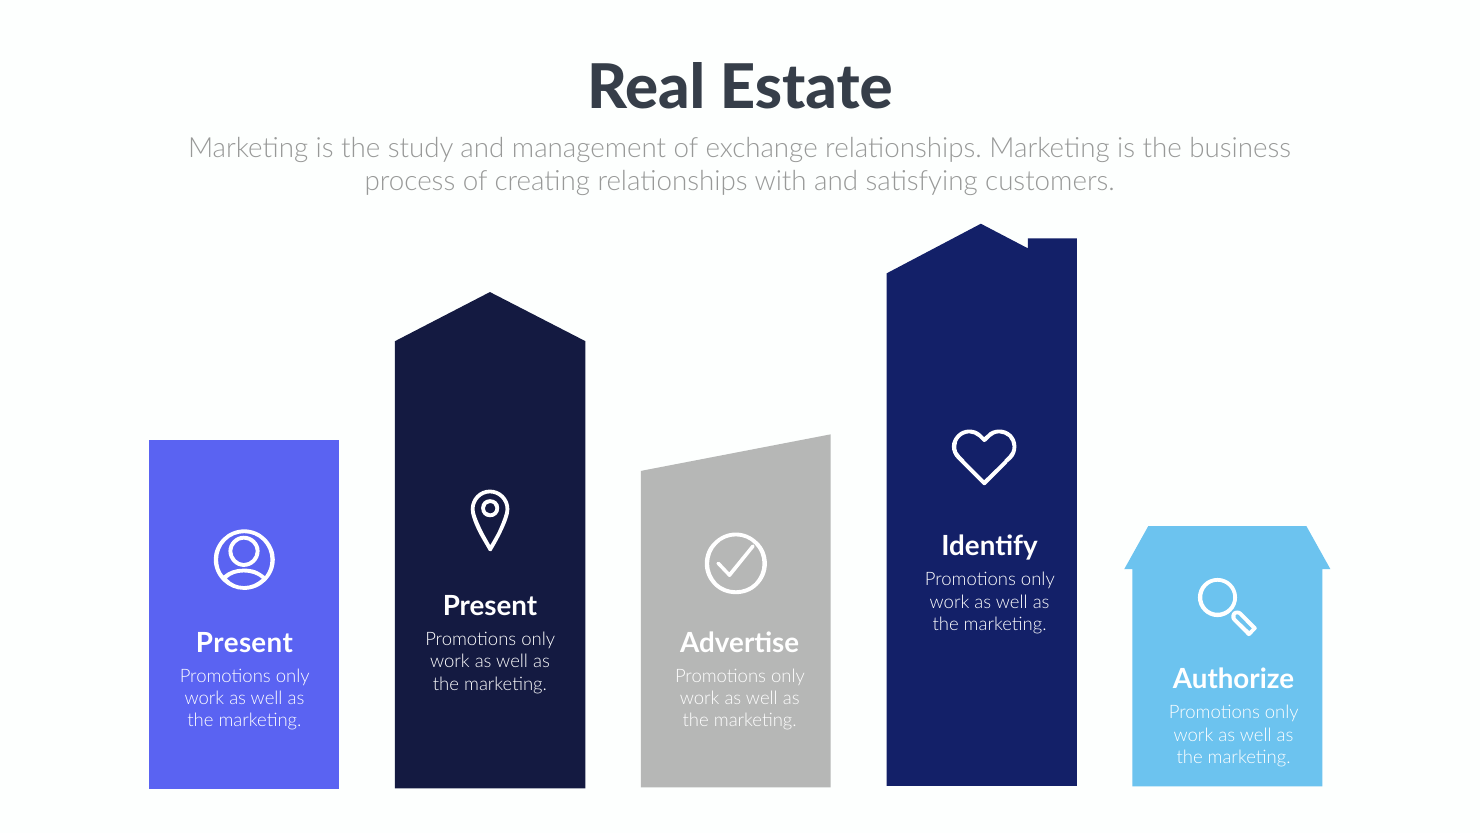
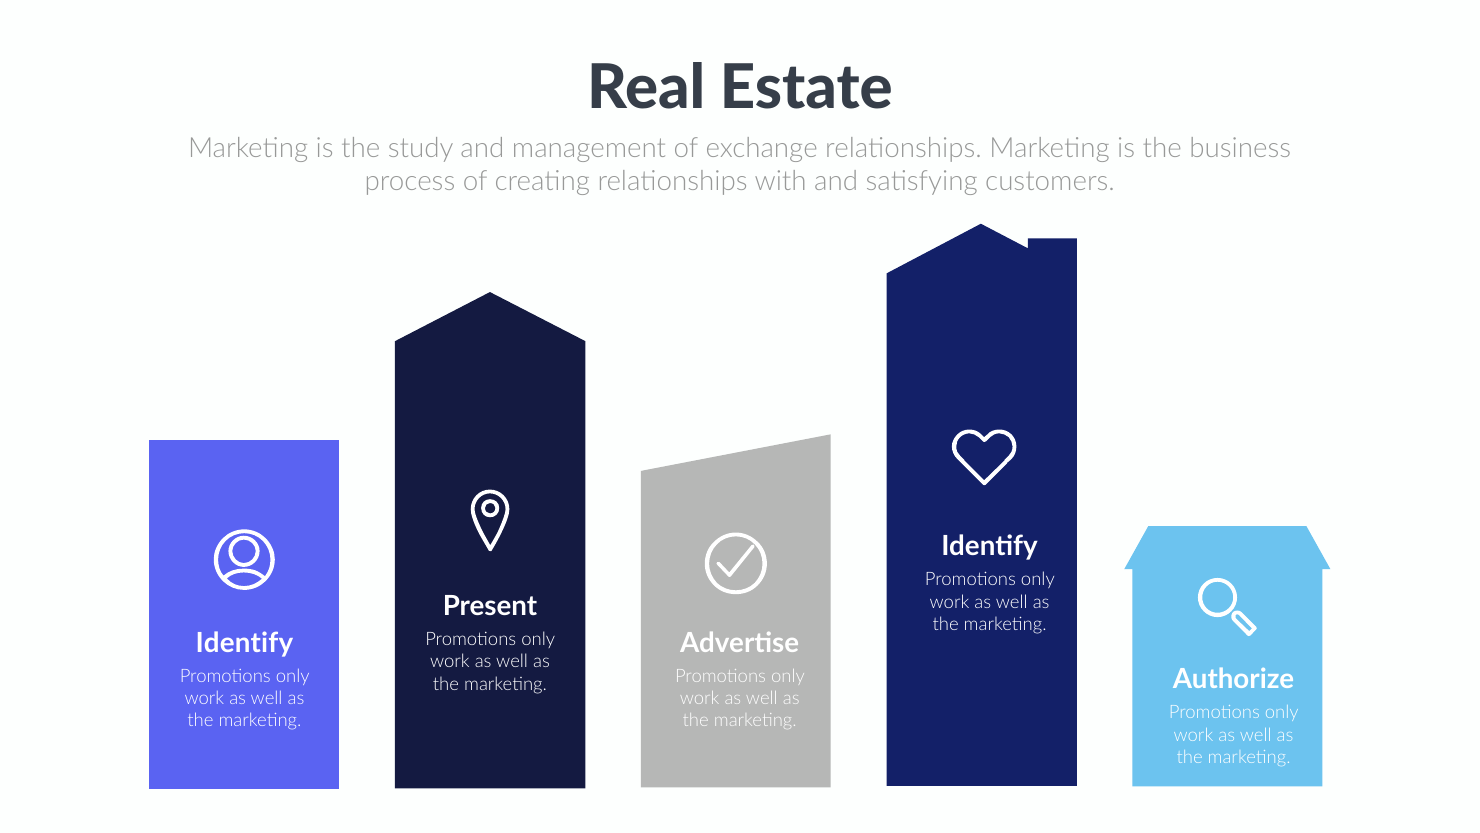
Present at (244, 643): Present -> Identify
